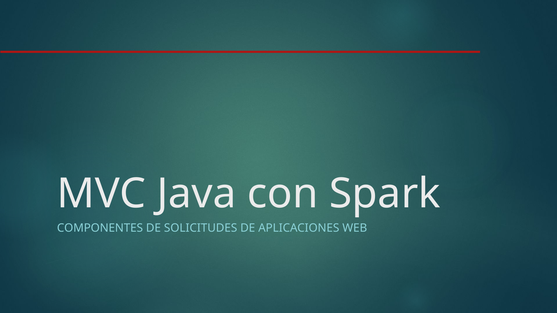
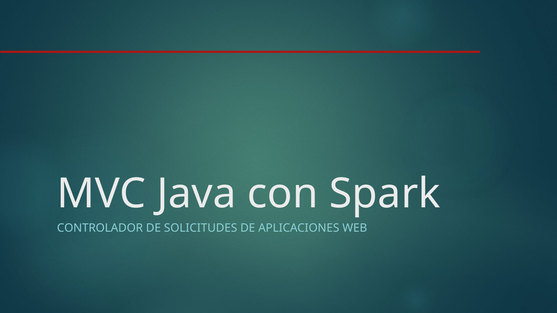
COMPONENTES: COMPONENTES -> CONTROLADOR
